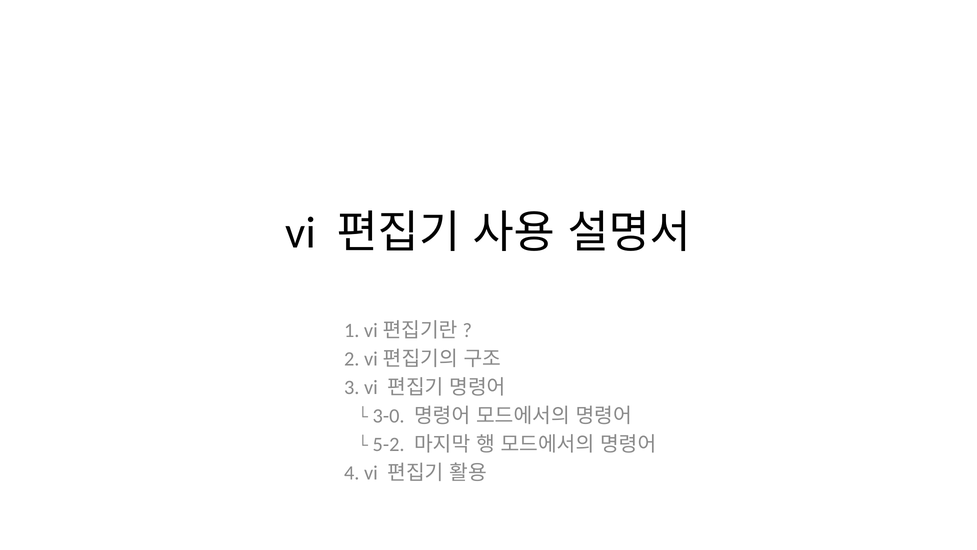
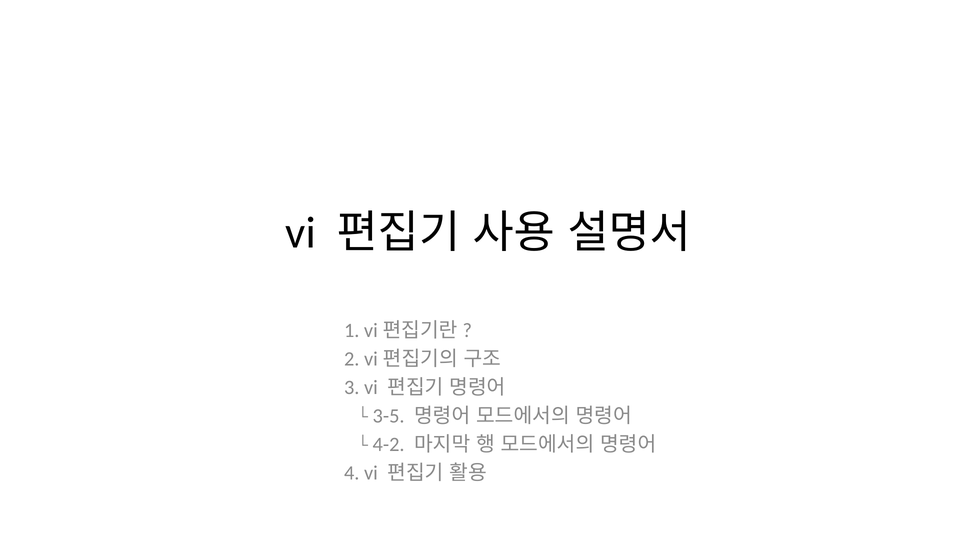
3-0: 3-0 -> 3-5
5-2: 5-2 -> 4-2
